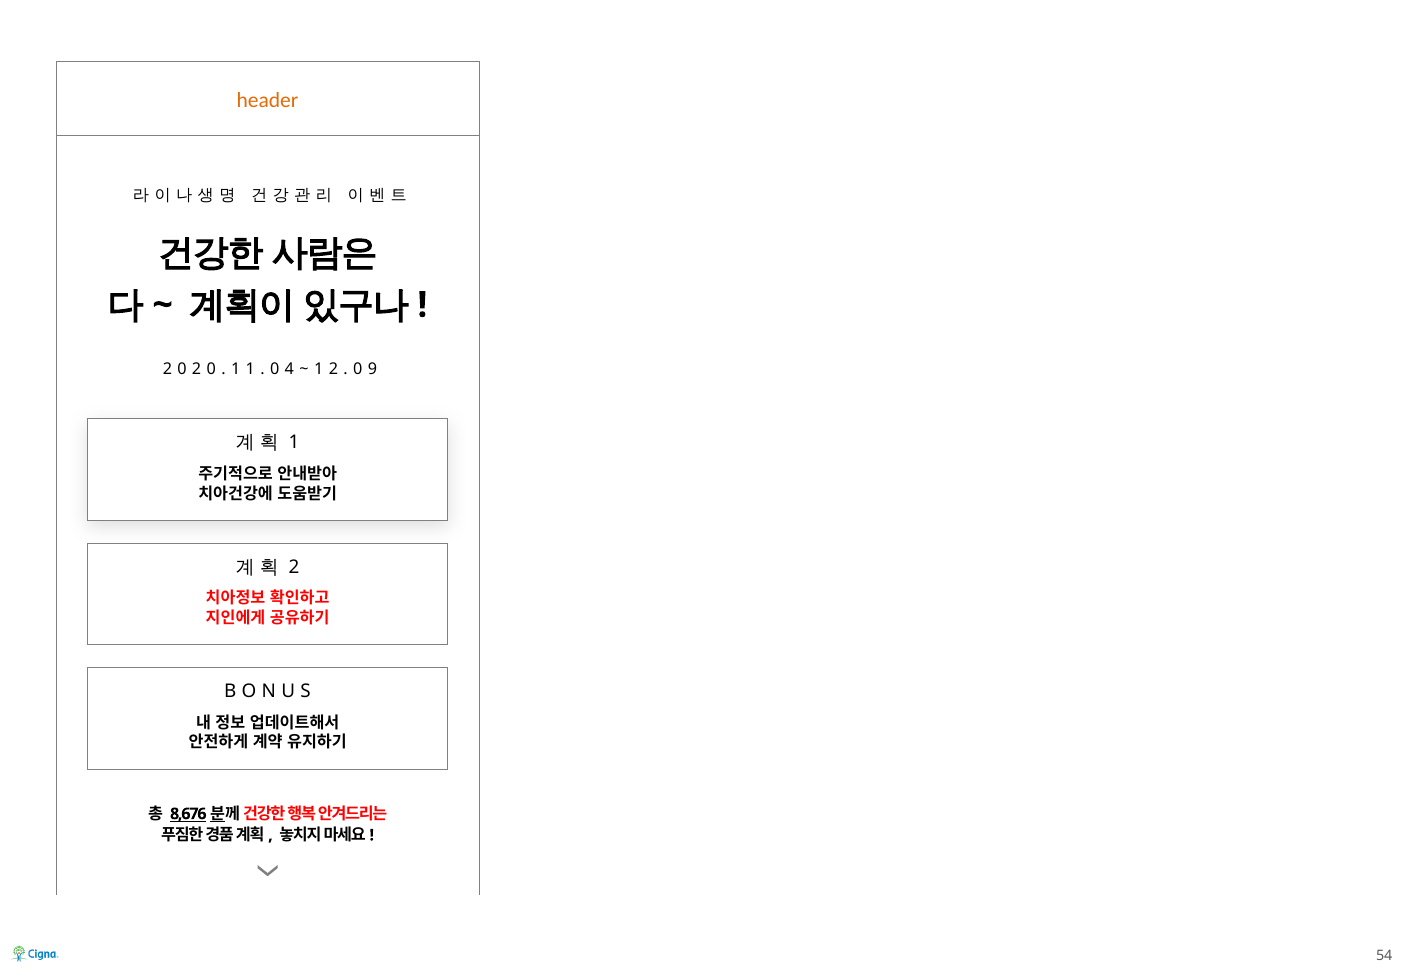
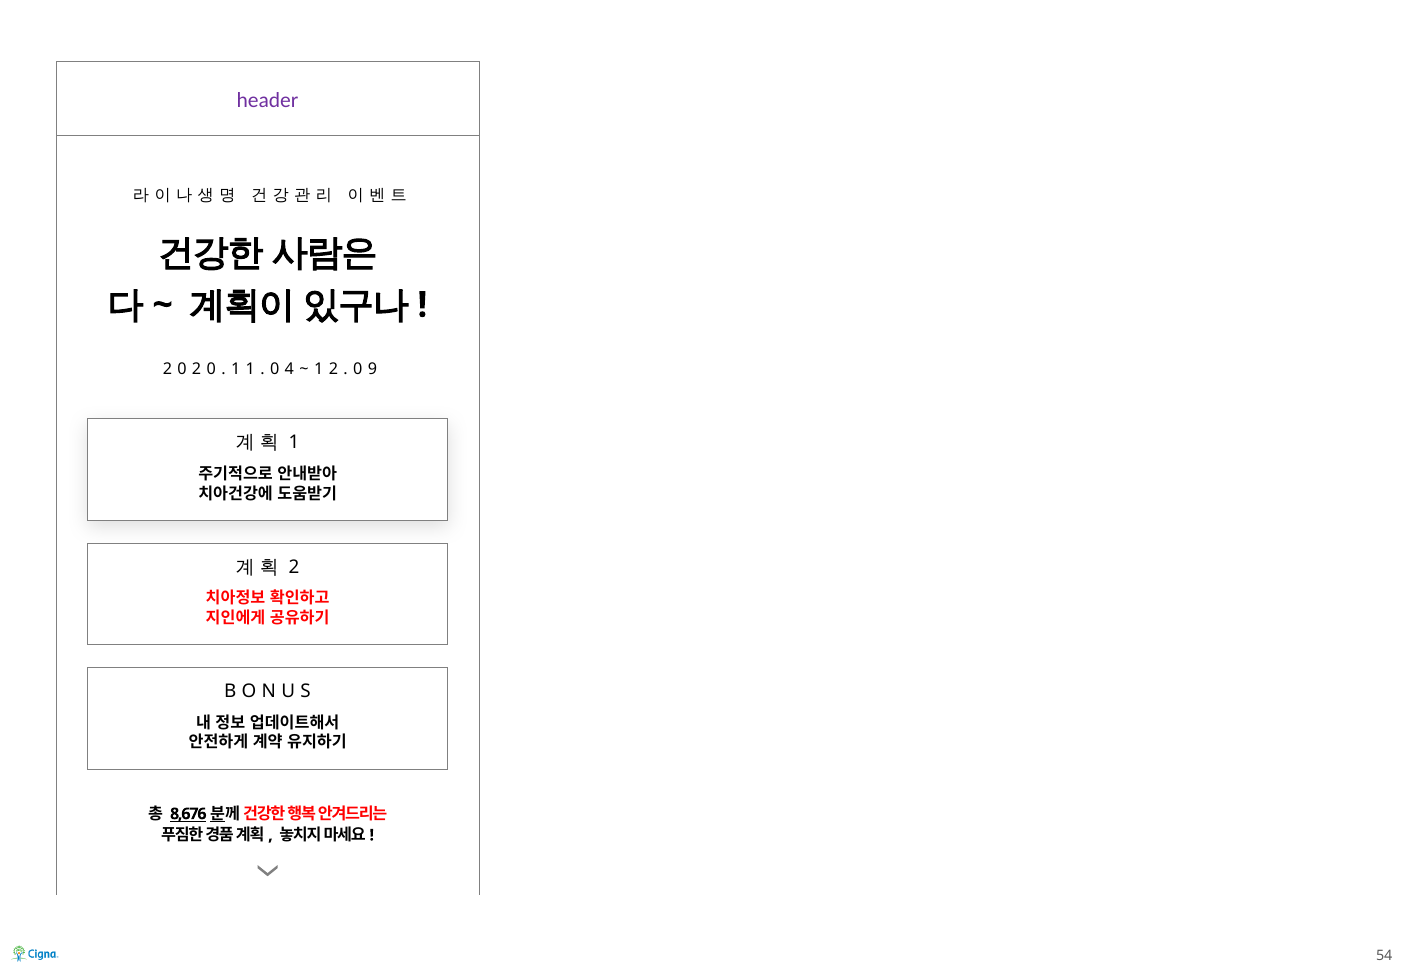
header colour: orange -> purple
